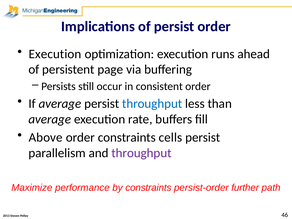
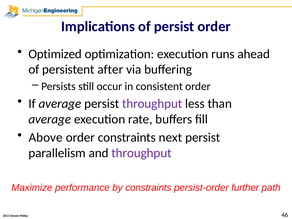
Execution at (55, 54): Execution -> Optimized
page: page -> after
throughput at (152, 104) colour: blue -> purple
cells: cells -> next
